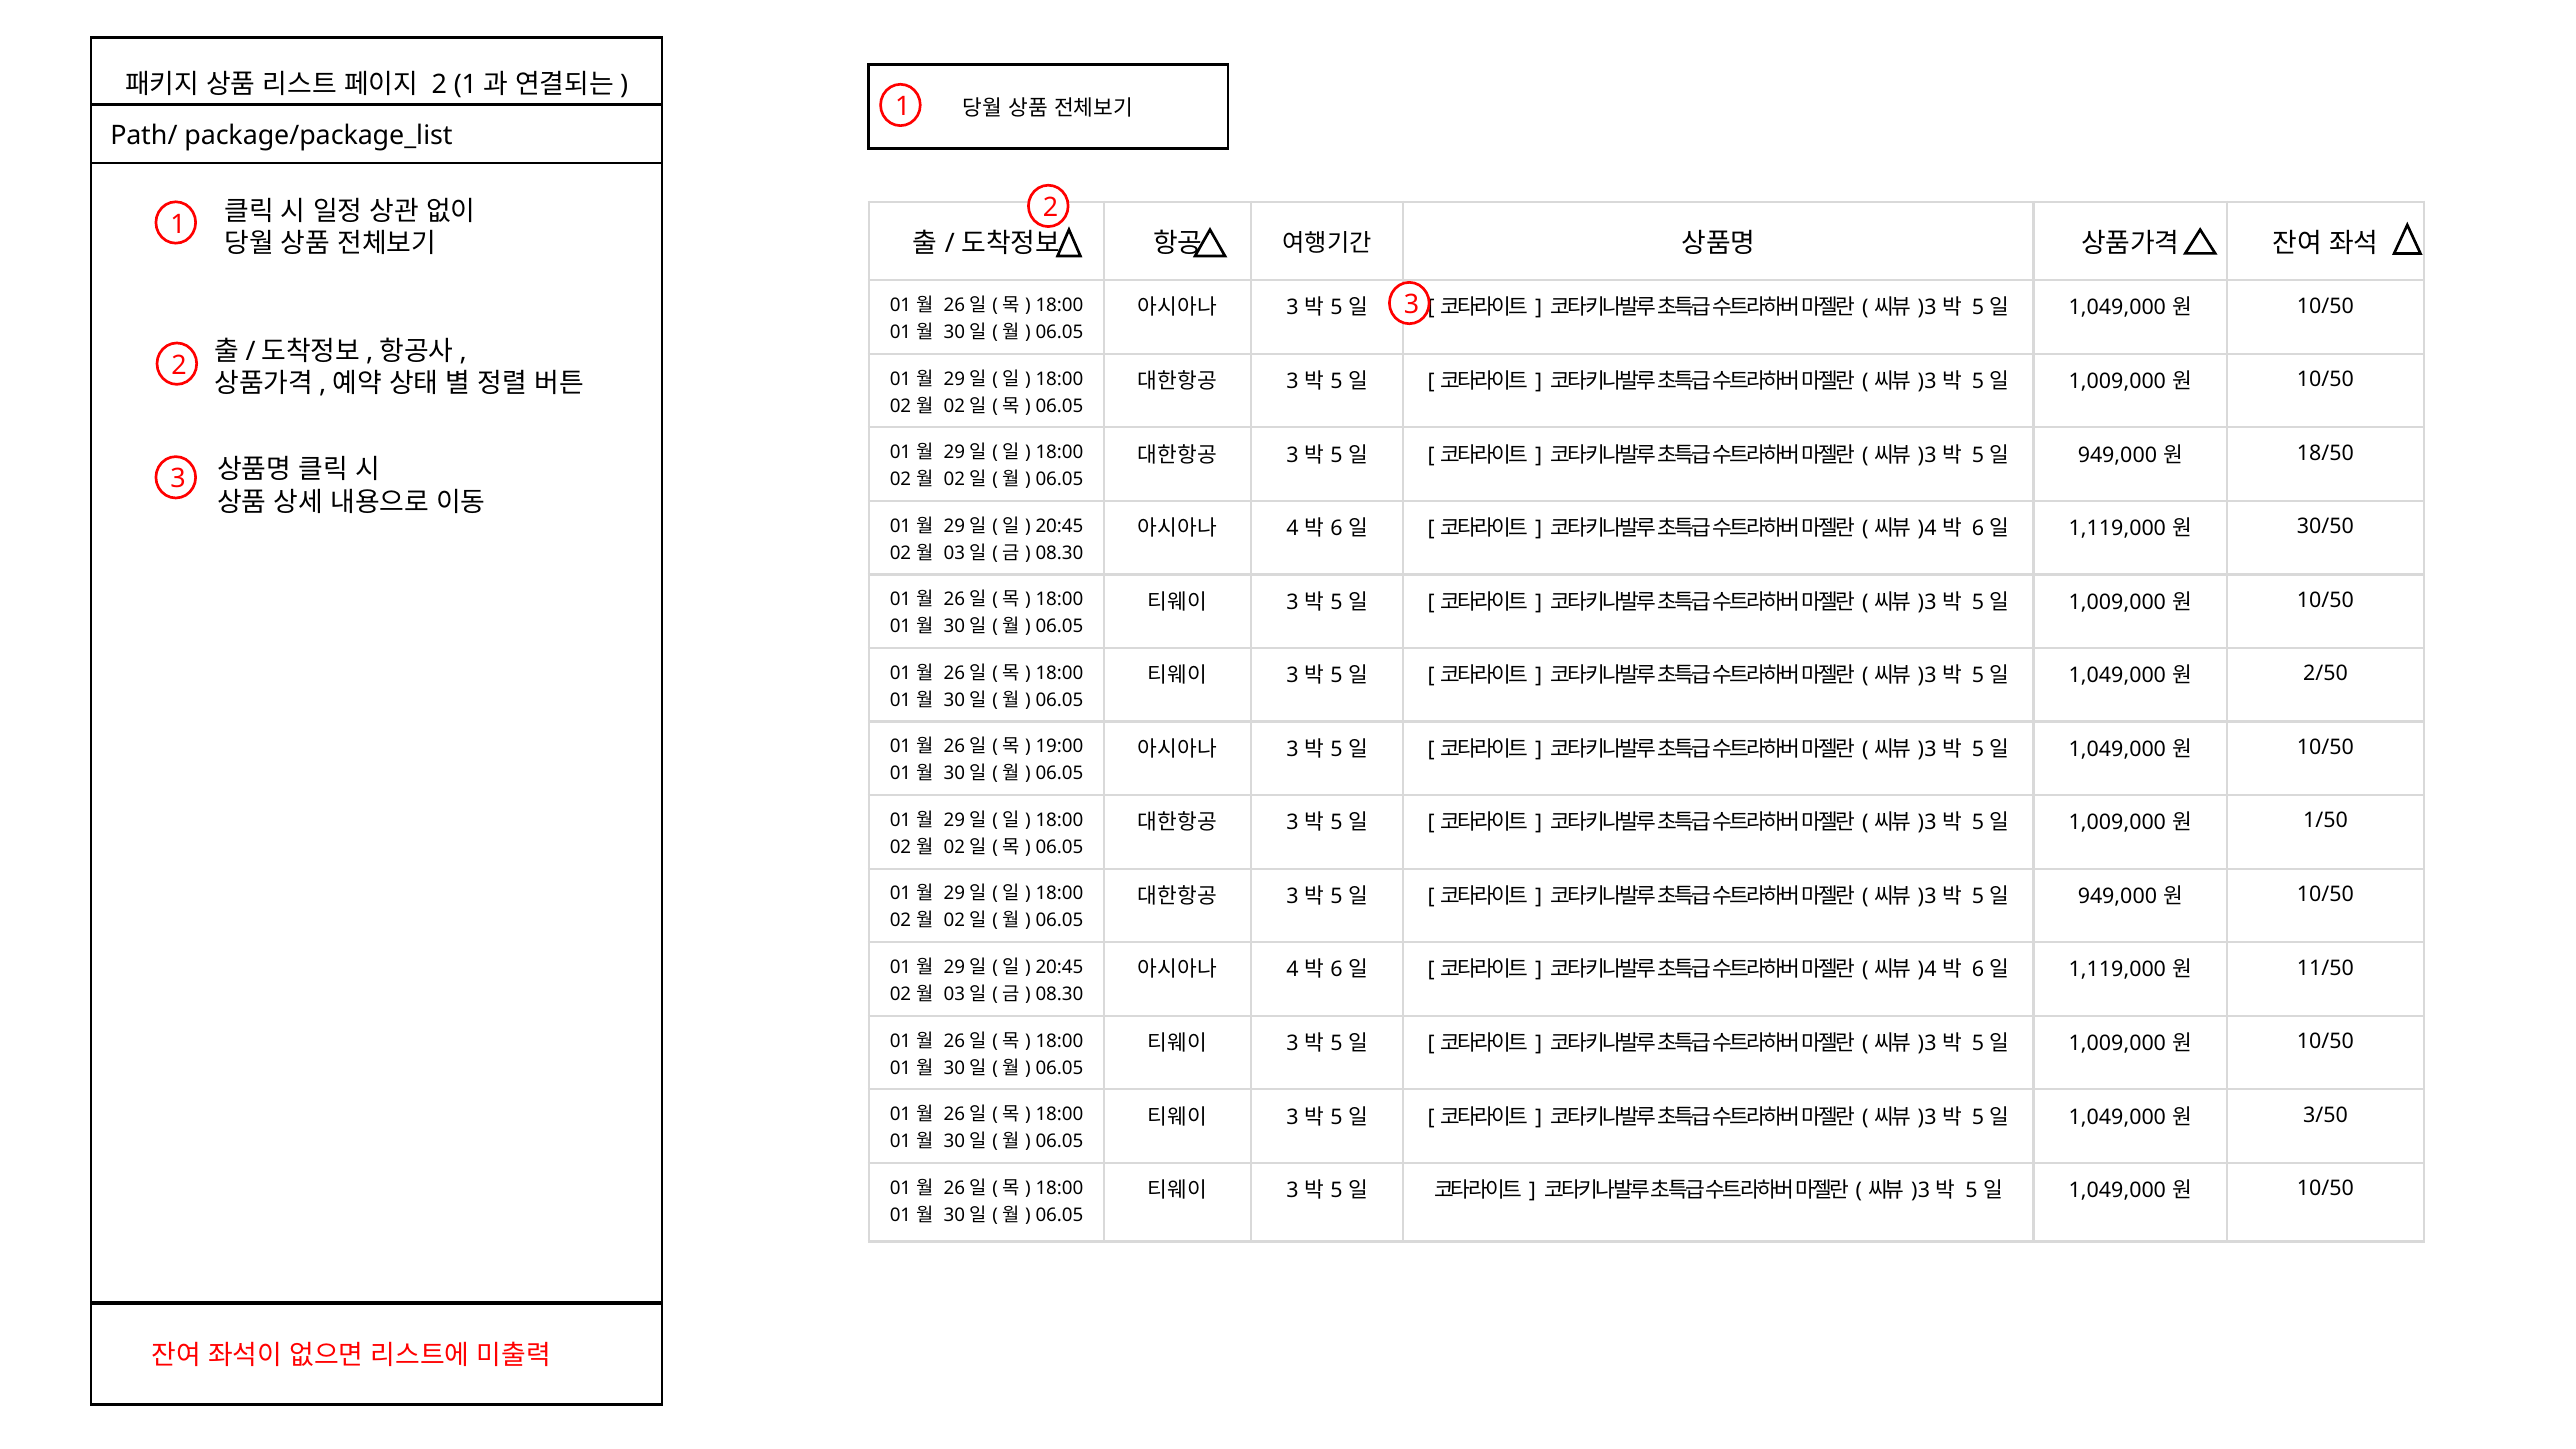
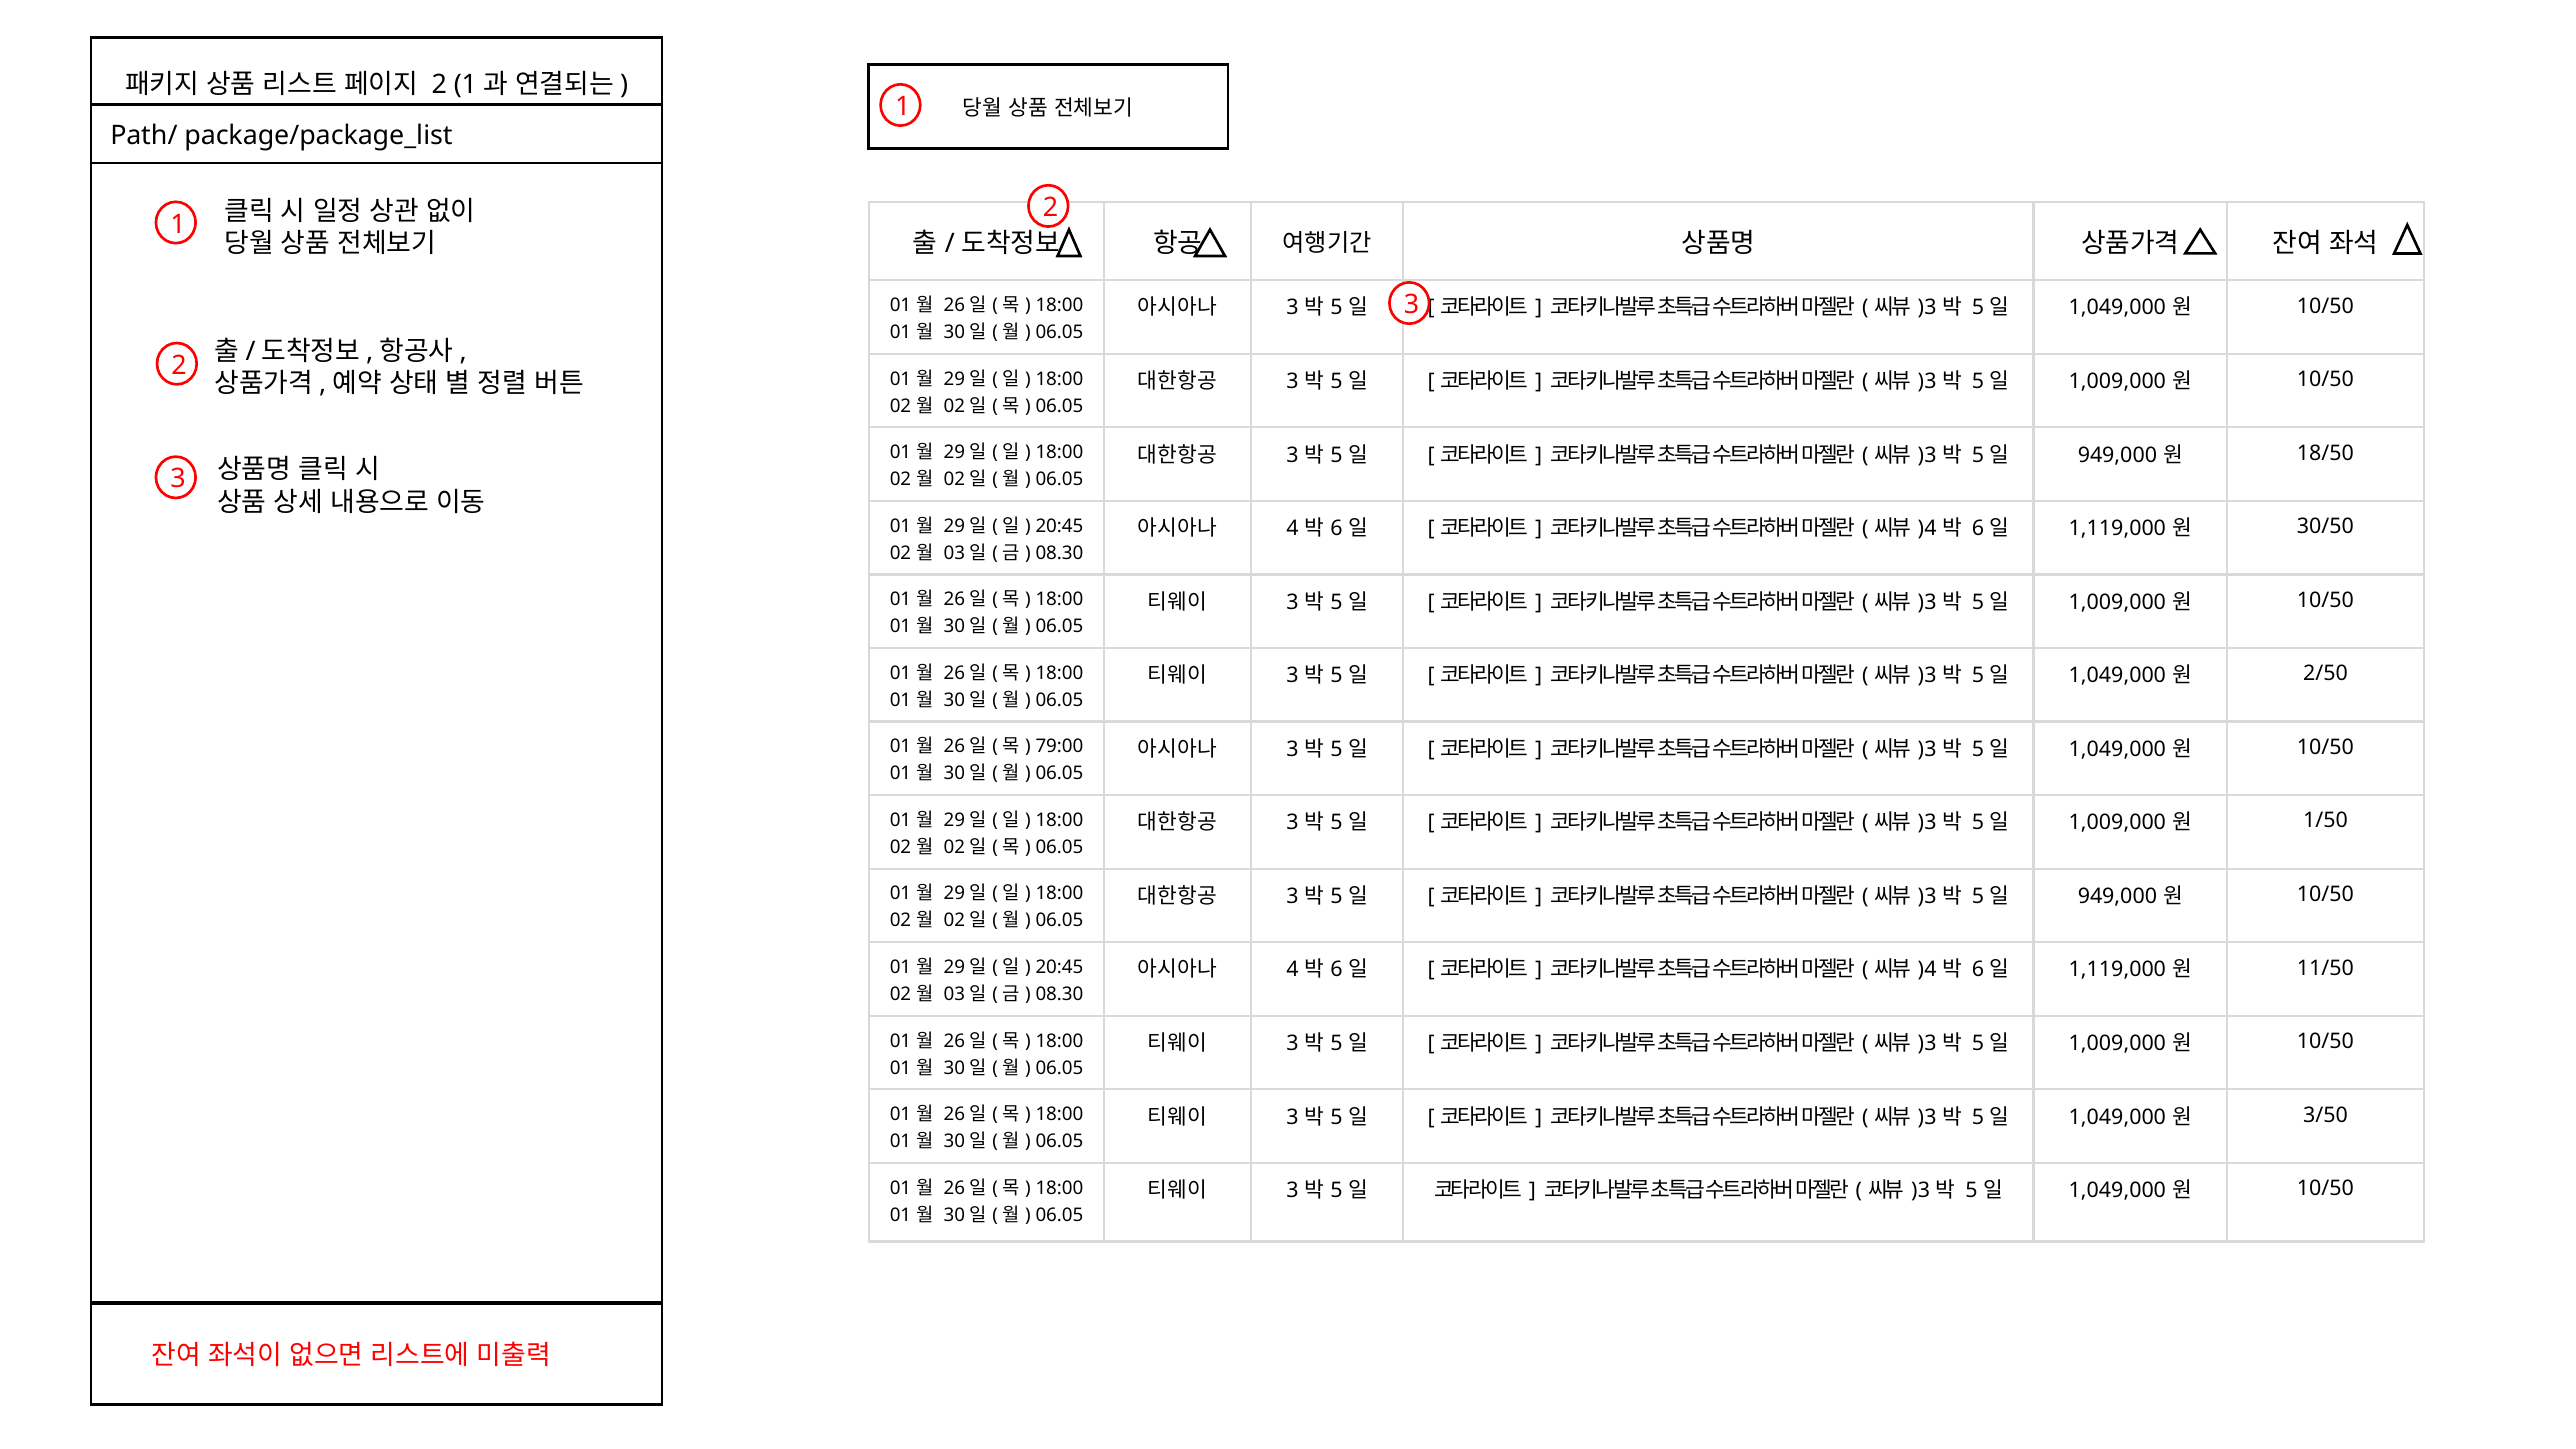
19:00: 19:00 -> 79:00
